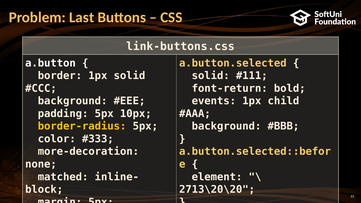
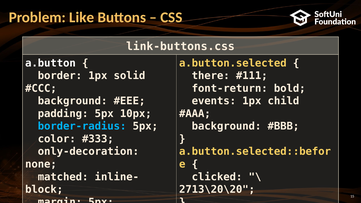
Last: Last -> Like
solid at (211, 76): solid -> there
border-radius colour: yellow -> light blue
more-decoration: more-decoration -> only-decoration
element: element -> clicked
